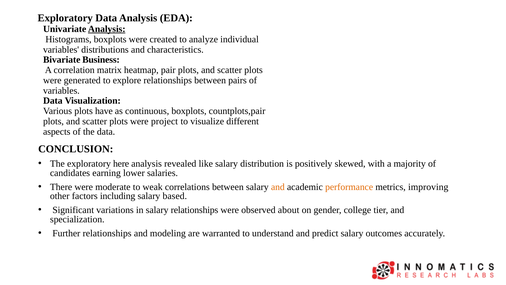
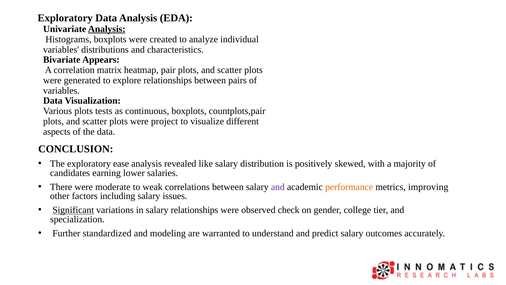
Business: Business -> Appears
have: have -> tests
here: here -> ease
and at (278, 187) colour: orange -> purple
based: based -> issues
Significant underline: none -> present
about: about -> check
Further relationships: relationships -> standardized
